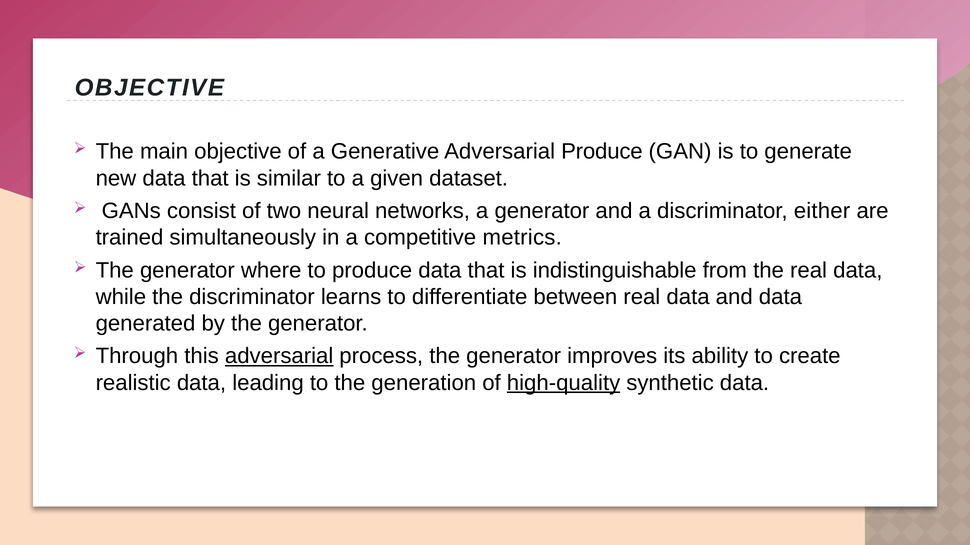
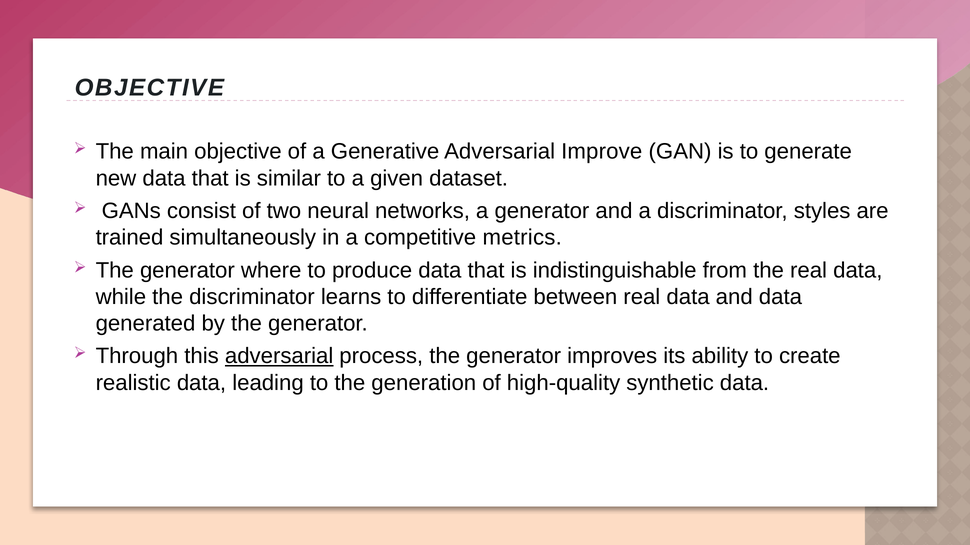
Adversarial Produce: Produce -> Improve
either: either -> styles
high-quality underline: present -> none
